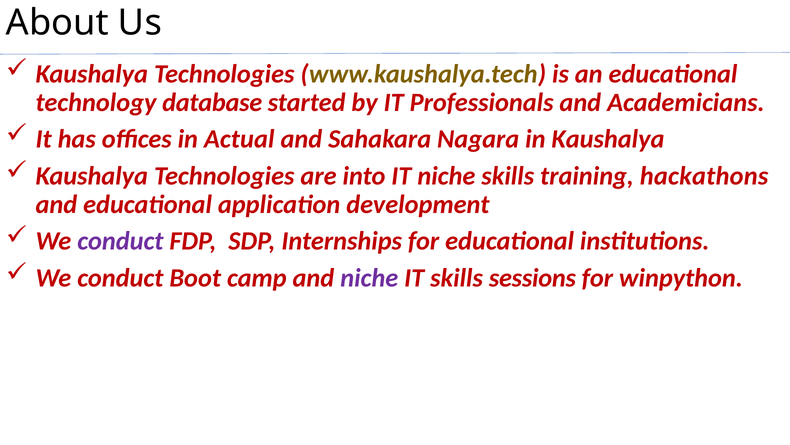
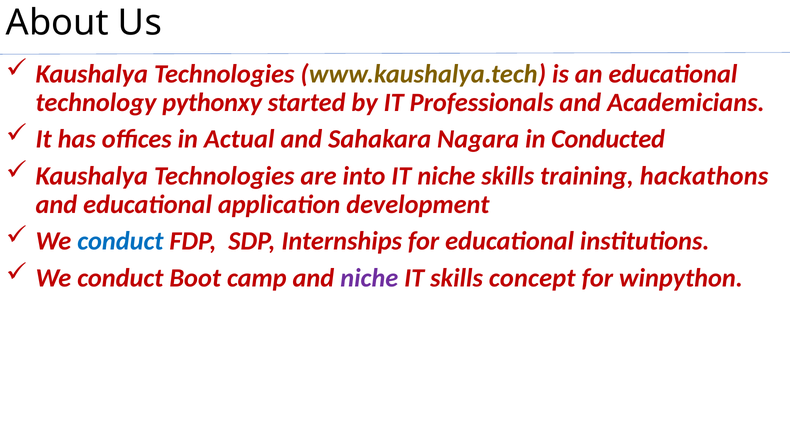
database: database -> pythonxy
in Kaushalya: Kaushalya -> Conducted
conduct at (120, 241) colour: purple -> blue
sessions: sessions -> concept
